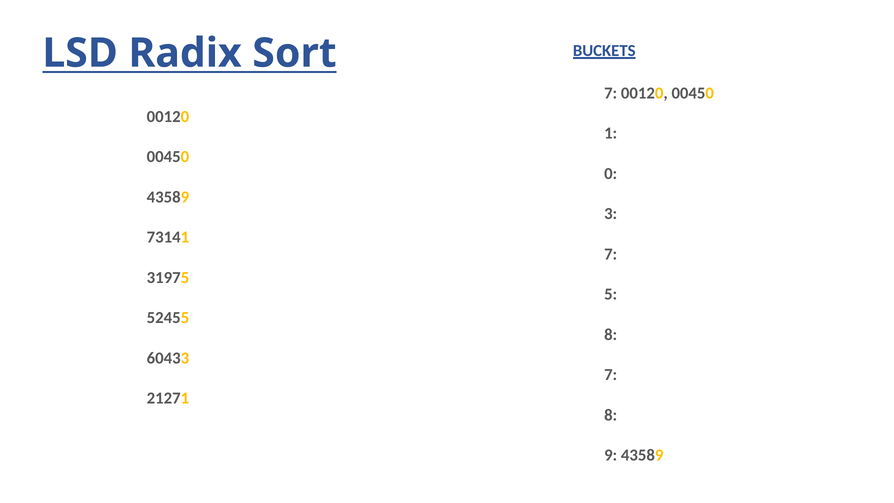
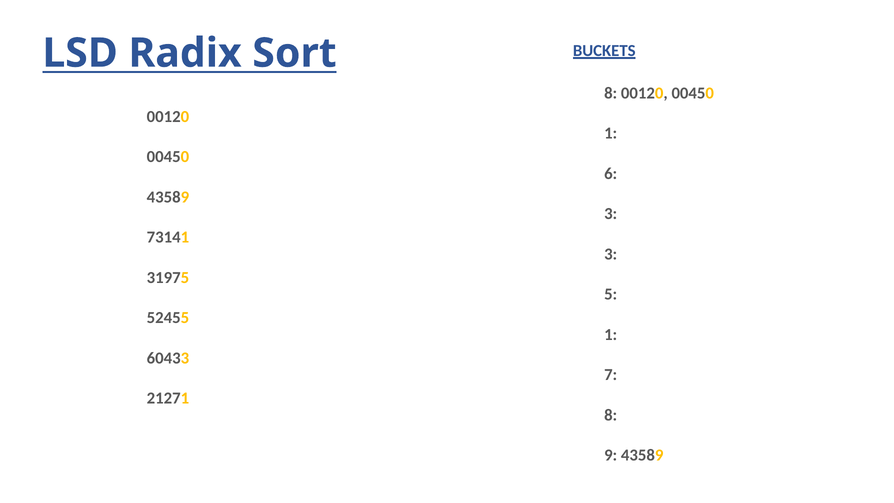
7 at (611, 93): 7 -> 8
0: 0 -> 6
7 at (611, 254): 7 -> 3
8 at (611, 334): 8 -> 1
